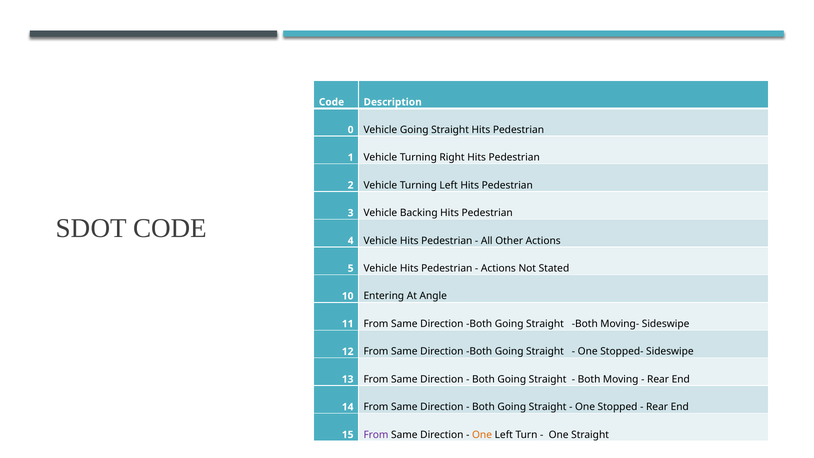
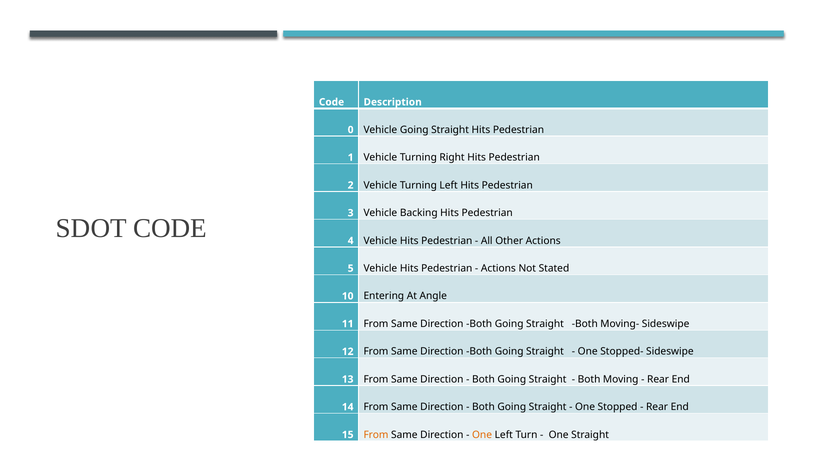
From at (376, 435) colour: purple -> orange
